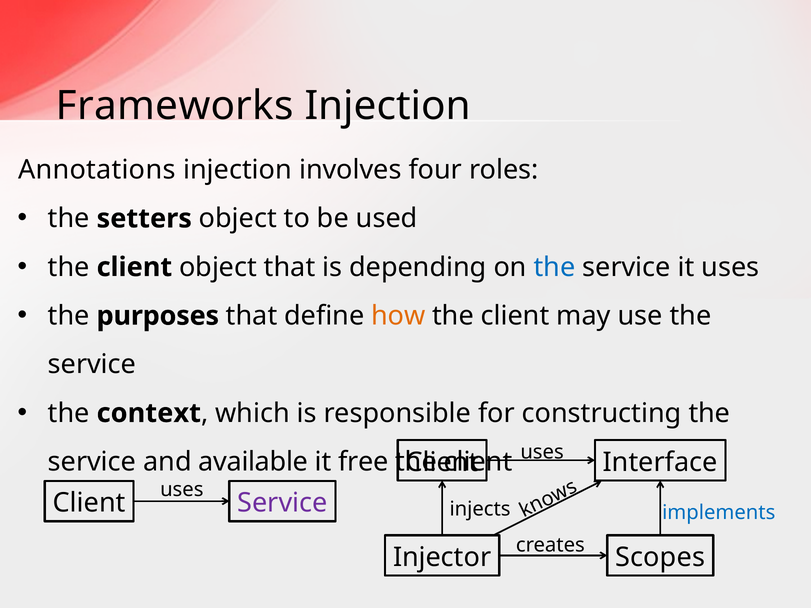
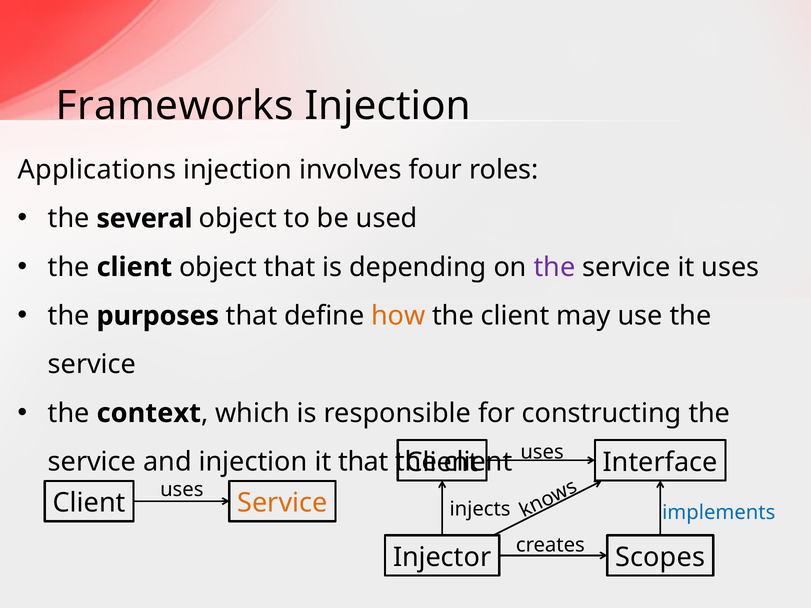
Annotations: Annotations -> Applications
setters: setters -> several
the at (555, 267) colour: blue -> purple
and available: available -> injection
it free: free -> that
Service at (282, 503) colour: purple -> orange
